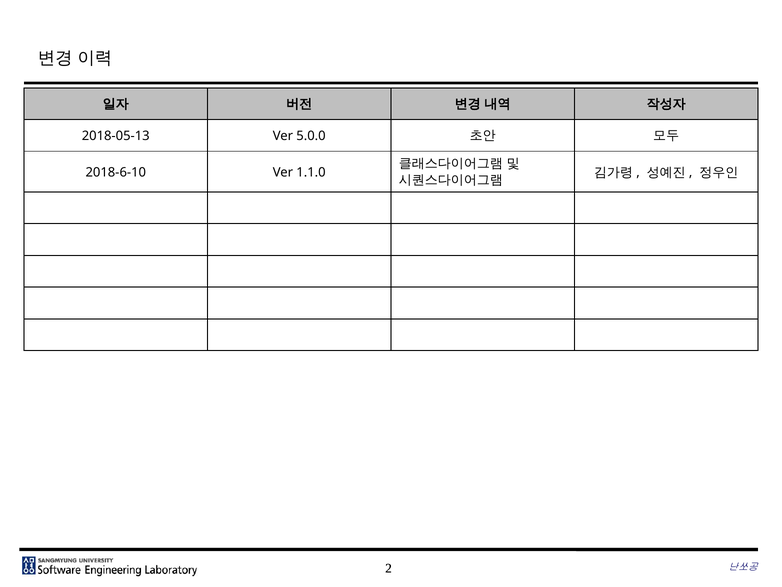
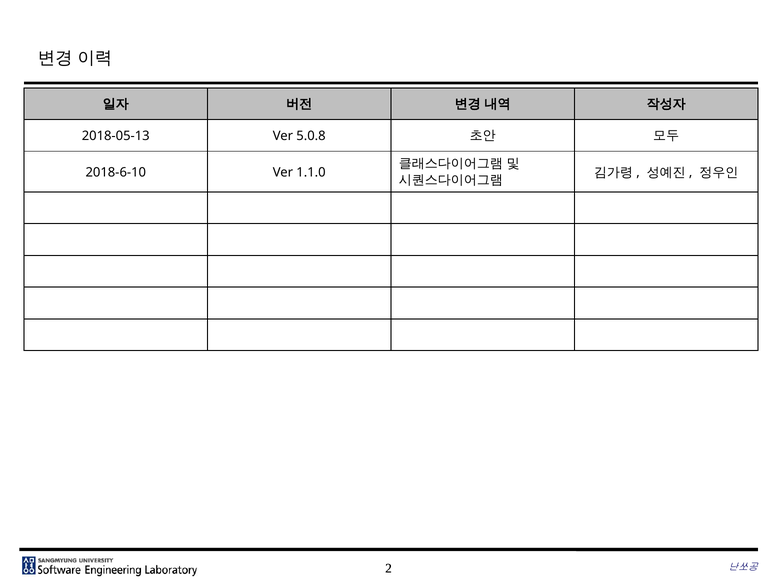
5.0.0: 5.0.0 -> 5.0.8
